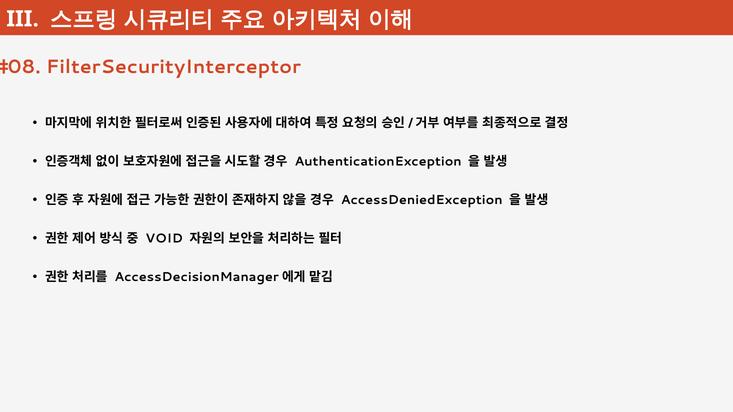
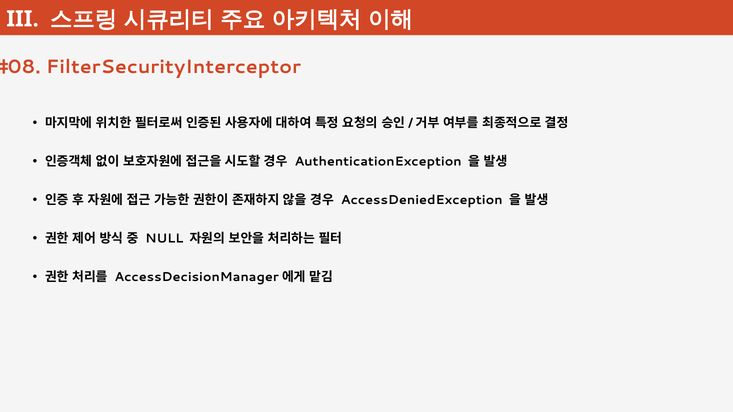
VOID: VOID -> NULL
